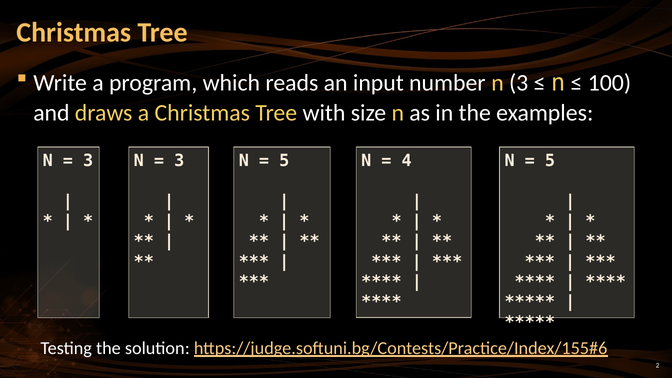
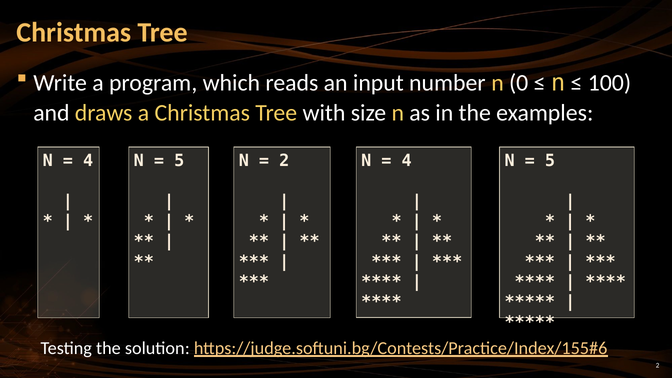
n 3: 3 -> 0
3 at (88, 161): 3 -> 4
3 at (179, 161): 3 -> 5
5 at (284, 161): 5 -> 2
